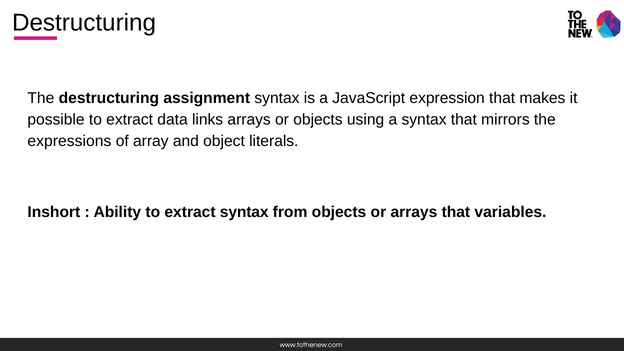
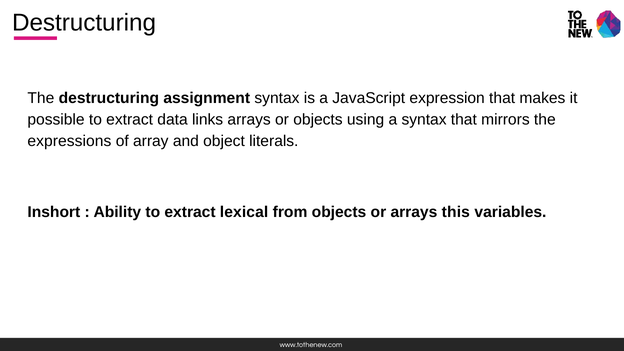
extract syntax: syntax -> lexical
arrays that: that -> this
